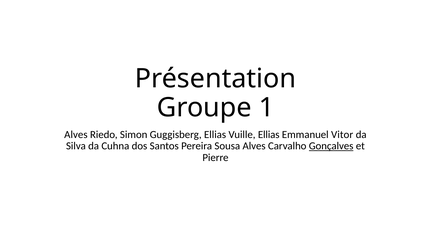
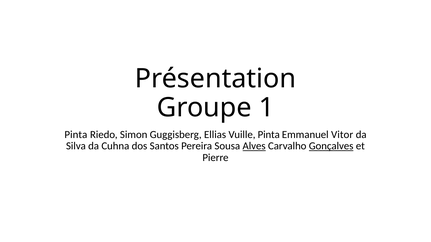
Alves at (76, 135): Alves -> Pinta
Vuille Ellias: Ellias -> Pinta
Alves at (254, 146) underline: none -> present
